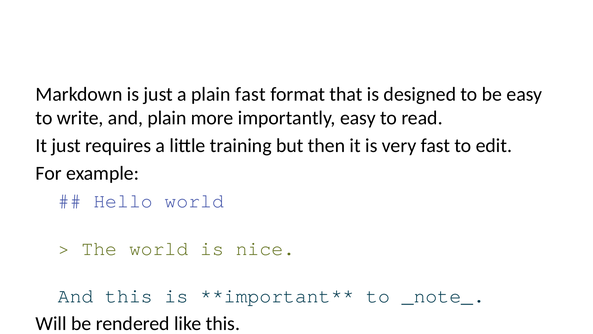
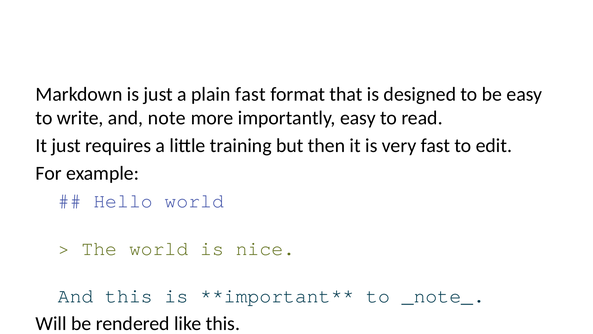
and plain: plain -> note
